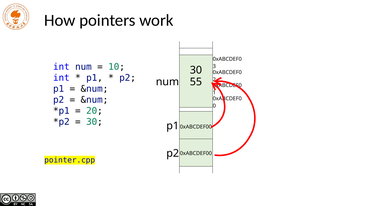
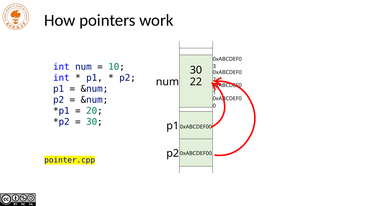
55: 55 -> 22
